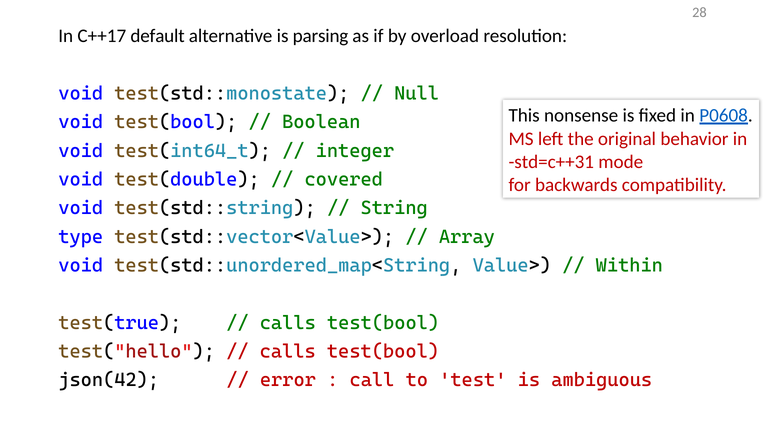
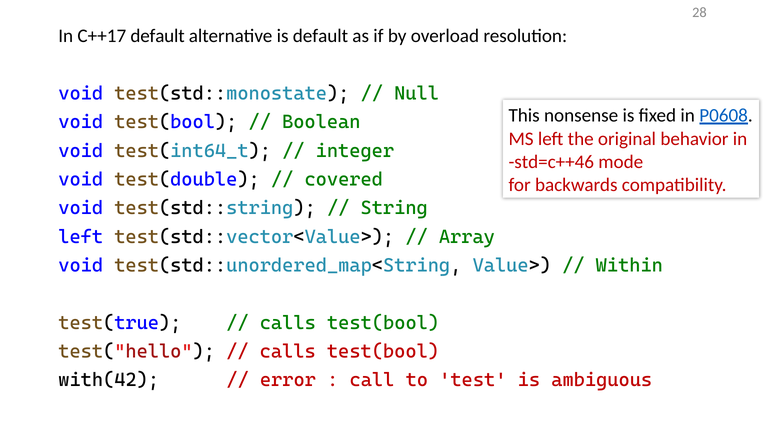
is parsing: parsing -> default
std=c++31: std=c++31 -> std=c++46
type at (81, 236): type -> left
json(42: json(42 -> with(42
